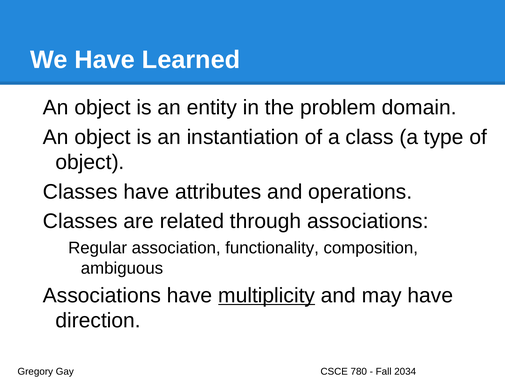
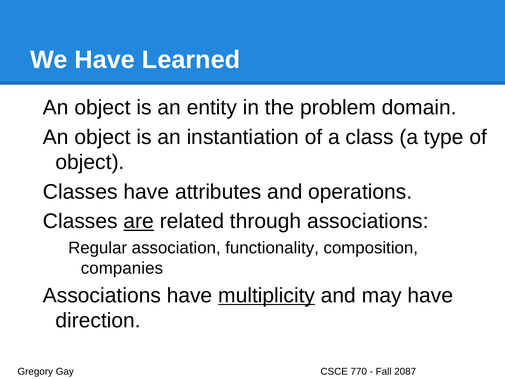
are underline: none -> present
ambiguous: ambiguous -> companies
780: 780 -> 770
2034: 2034 -> 2087
